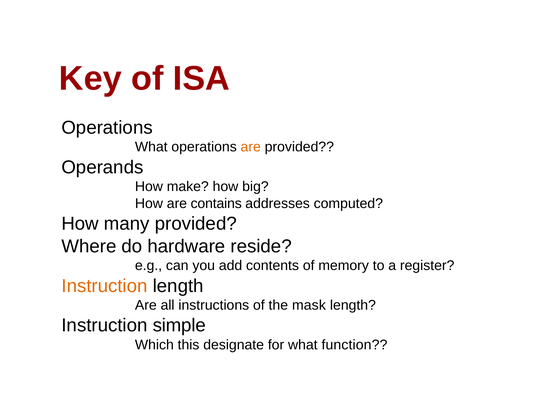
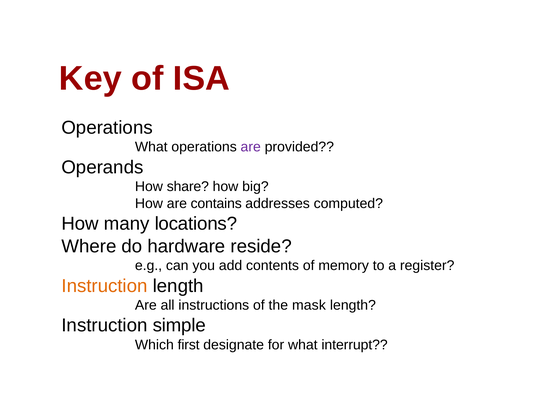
are at (251, 147) colour: orange -> purple
make: make -> share
many provided: provided -> locations
this: this -> first
function: function -> interrupt
